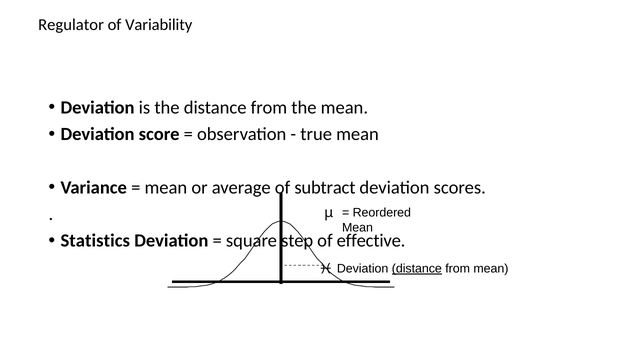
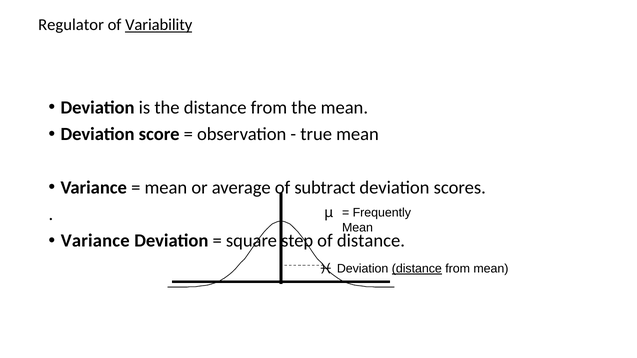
Variability underline: none -> present
Reordered: Reordered -> Frequently
Statistics at (95, 241): Statistics -> Variance
of effective: effective -> distance
